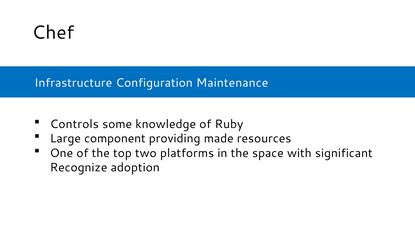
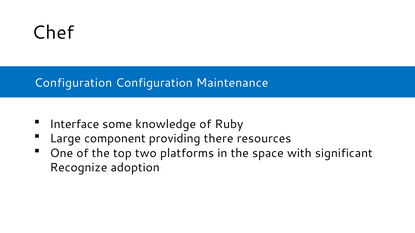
Infrastructure at (73, 83): Infrastructure -> Configuration
Controls: Controls -> Interface
made: made -> there
